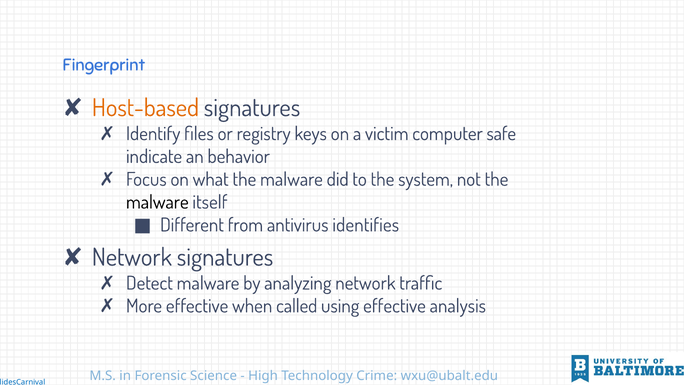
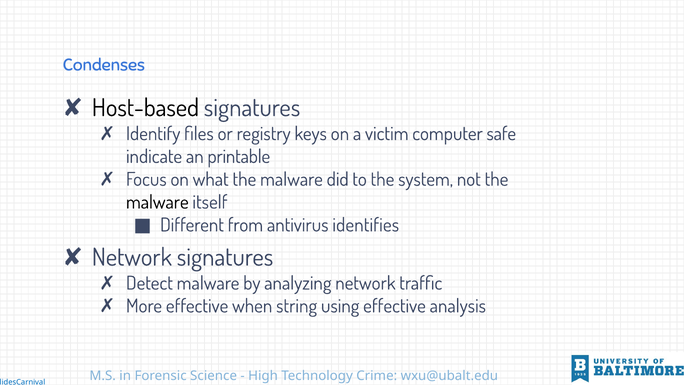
Fingerprint: Fingerprint -> Condenses
Host-based colour: orange -> black
behavior: behavior -> printable
called: called -> string
